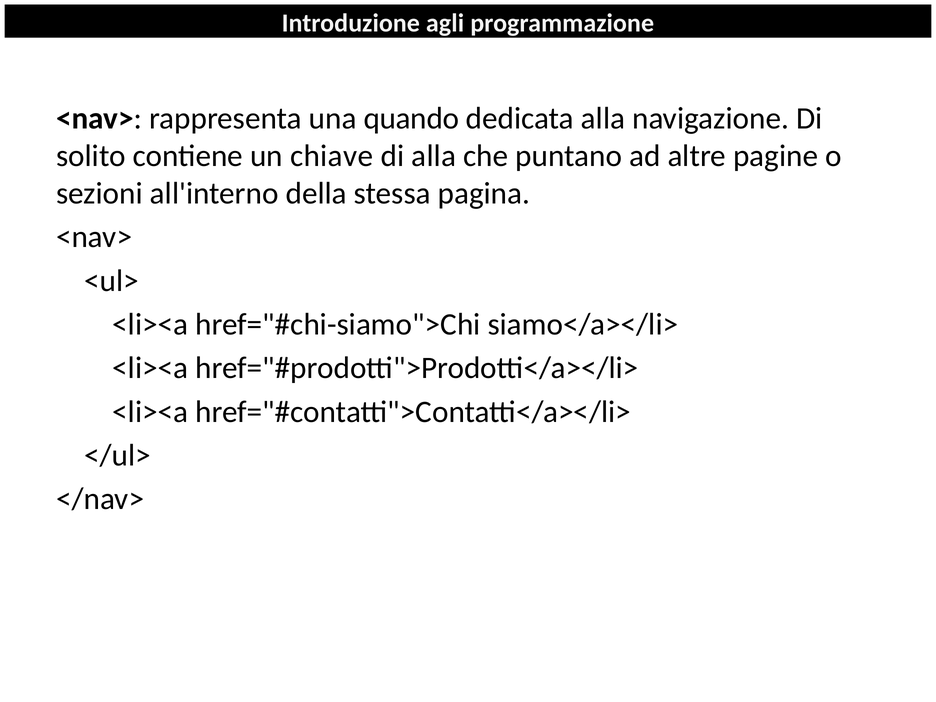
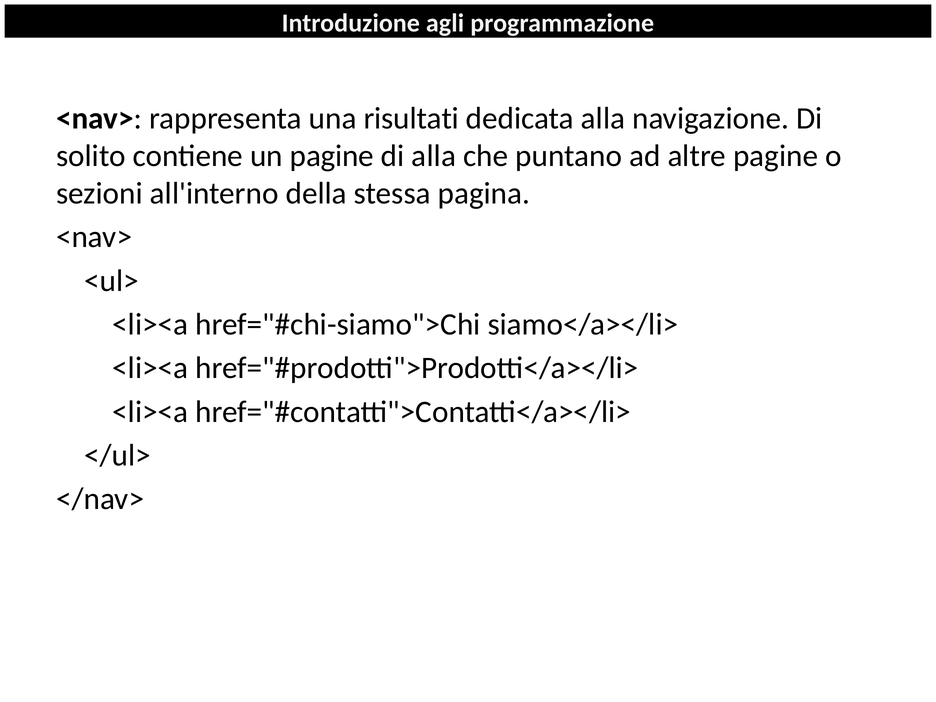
quando: quando -> risultati
un chiave: chiave -> pagine
